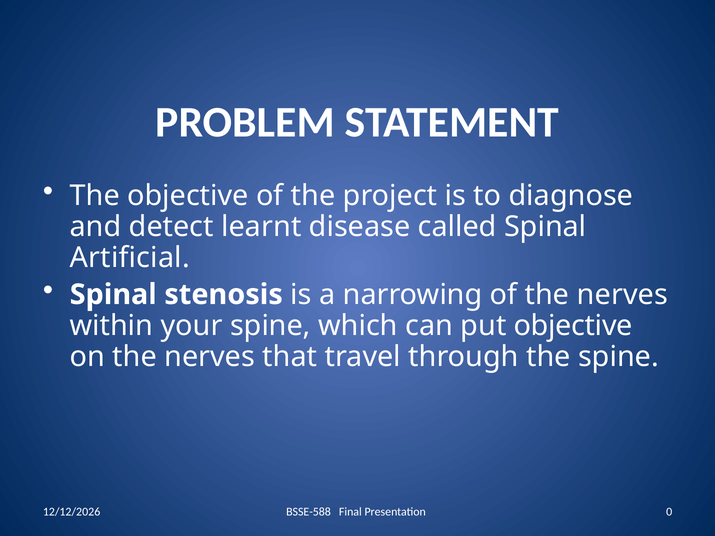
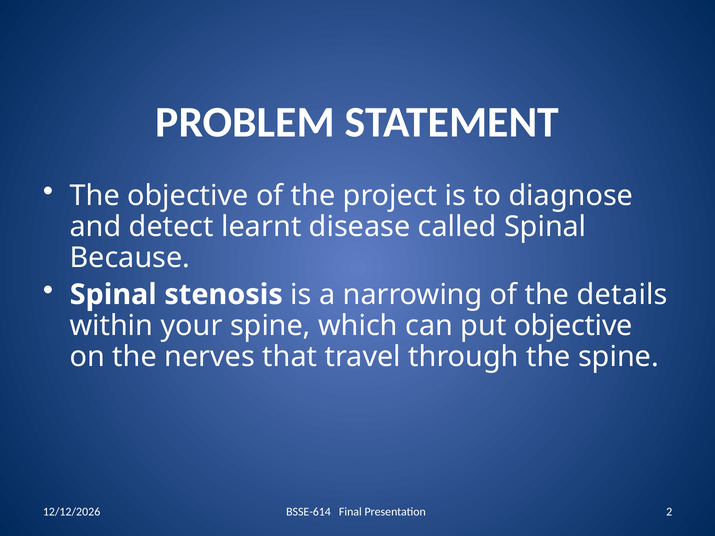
Artificial: Artificial -> Because
of the nerves: nerves -> details
BSSE-588: BSSE-588 -> BSSE-614
0: 0 -> 2
